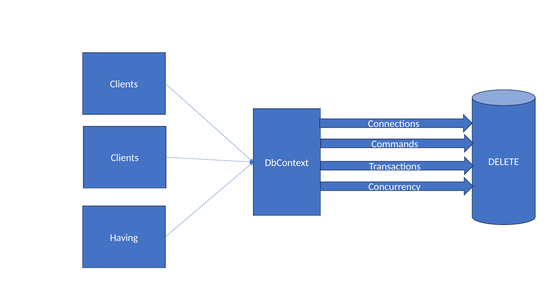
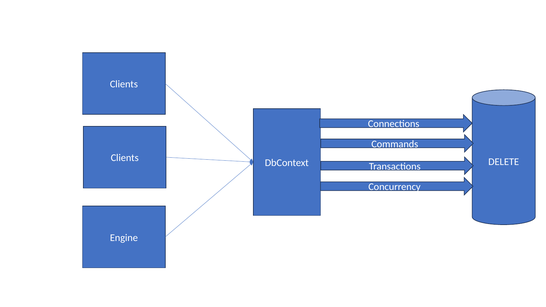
Having: Having -> Engine
